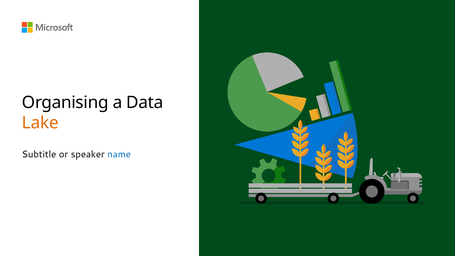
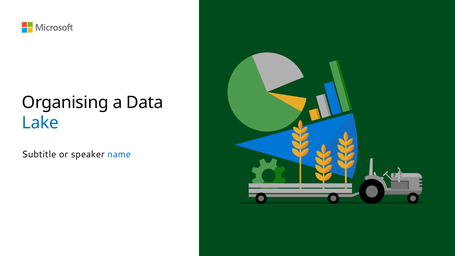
Lake colour: orange -> blue
